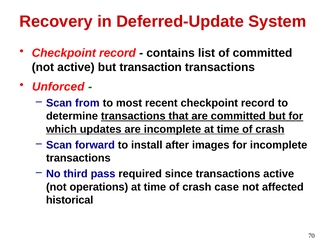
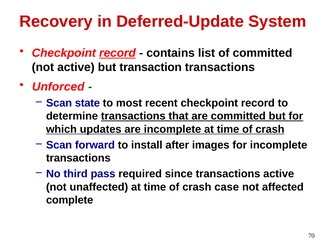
record at (117, 53) underline: none -> present
from: from -> state
operations: operations -> unaffected
historical: historical -> complete
